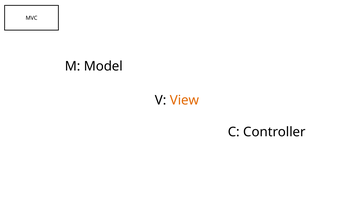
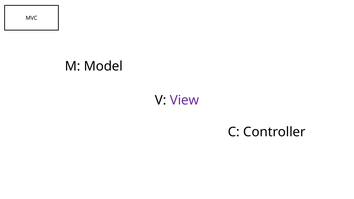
View colour: orange -> purple
